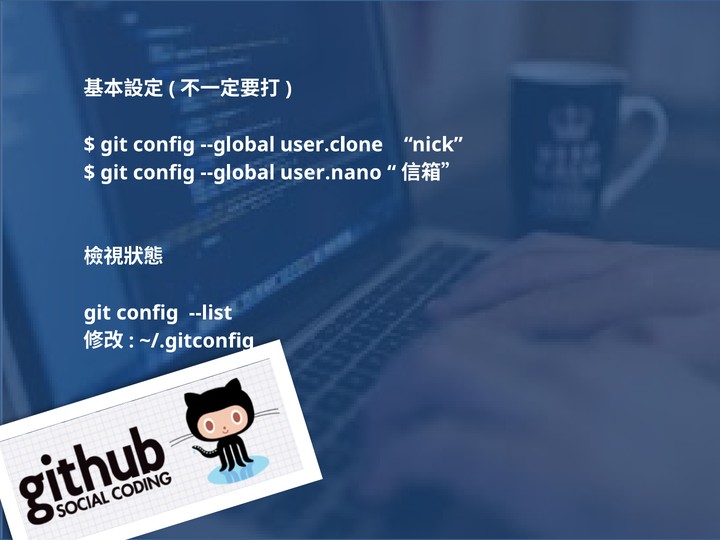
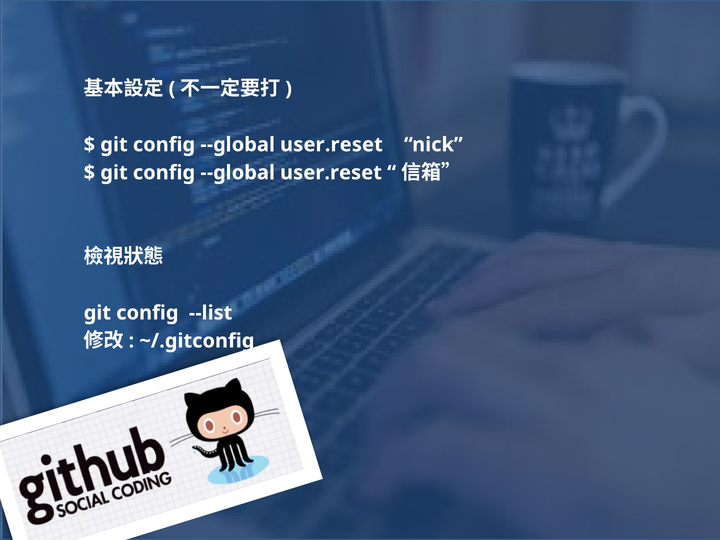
user.clone at (332, 145): user.clone -> user.reset
user.nano at (331, 173): user.nano -> user.reset
